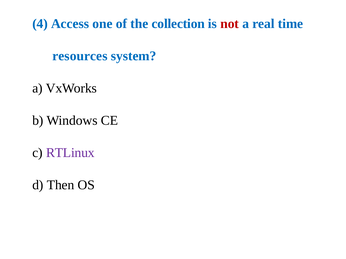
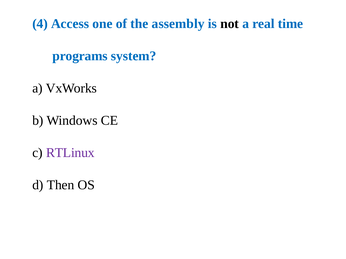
collection: collection -> assembly
not colour: red -> black
resources: resources -> programs
